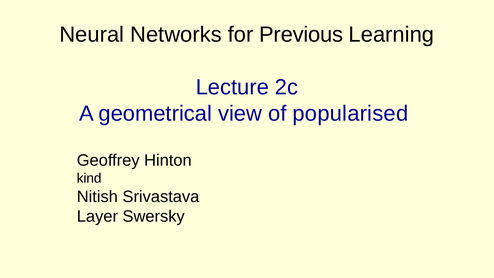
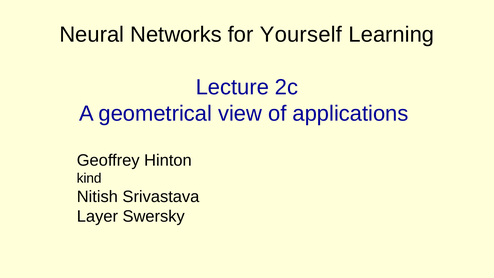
Previous: Previous -> Yourself
popularised: popularised -> applications
